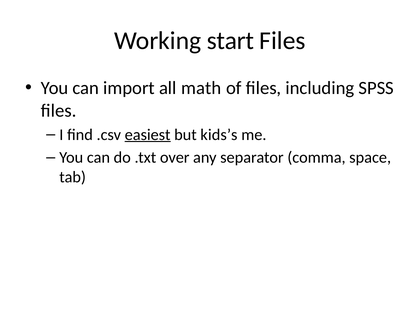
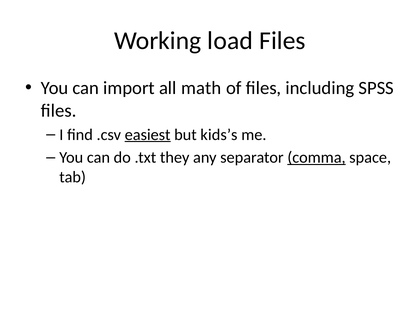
start: start -> load
over: over -> they
comma underline: none -> present
